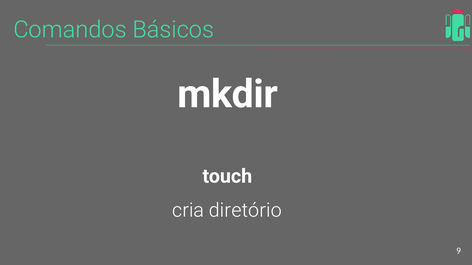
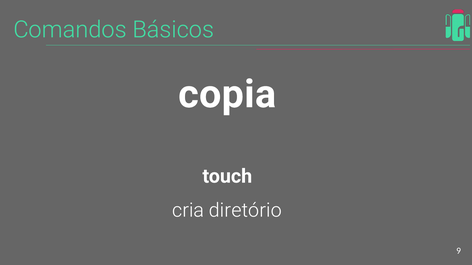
mkdir: mkdir -> copia
